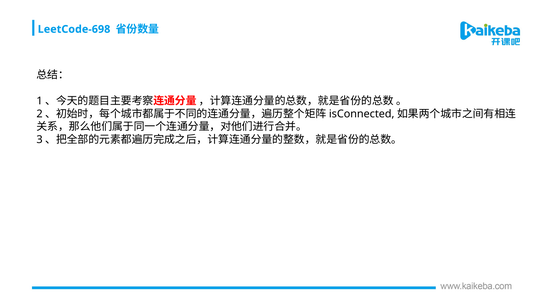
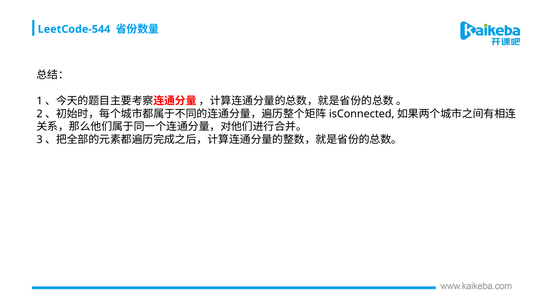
LeetCode-698: LeetCode-698 -> LeetCode-544
